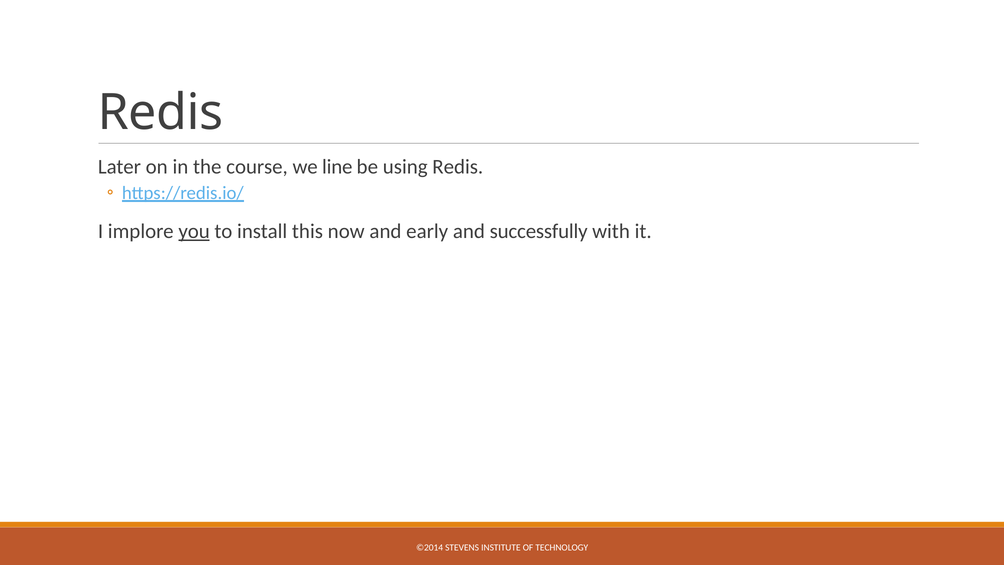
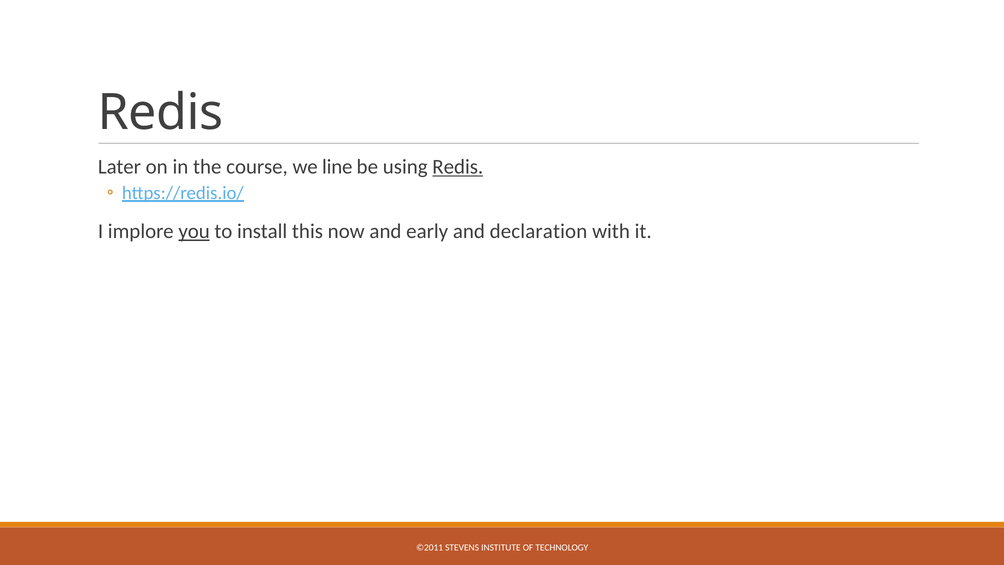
Redis at (458, 167) underline: none -> present
successfully: successfully -> declaration
©2014: ©2014 -> ©2011
